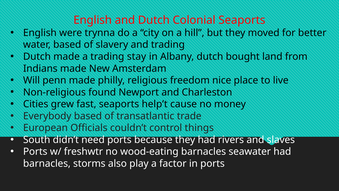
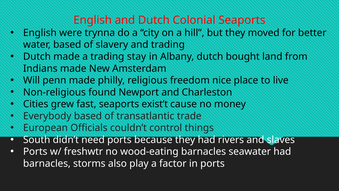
help’t: help’t -> exist’t
